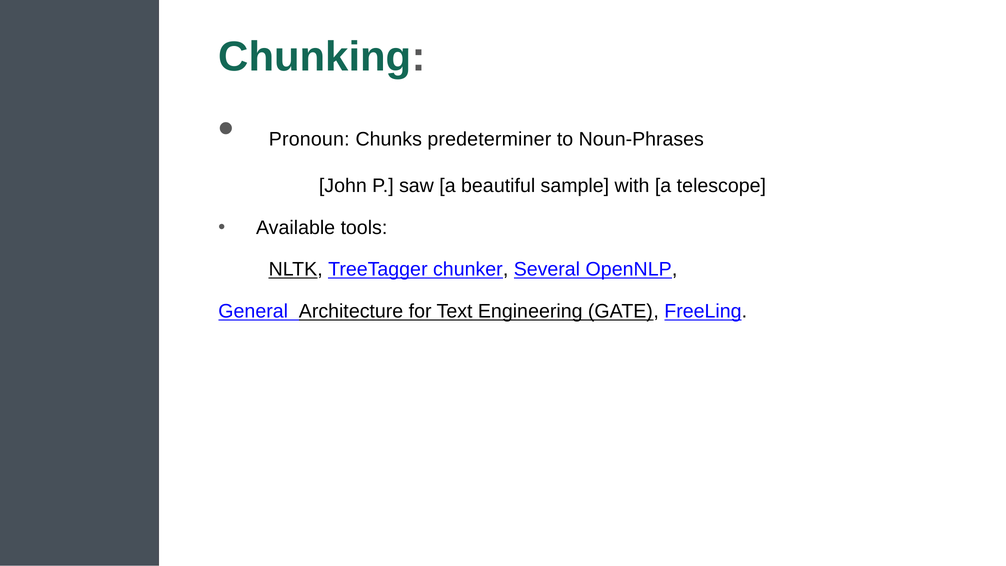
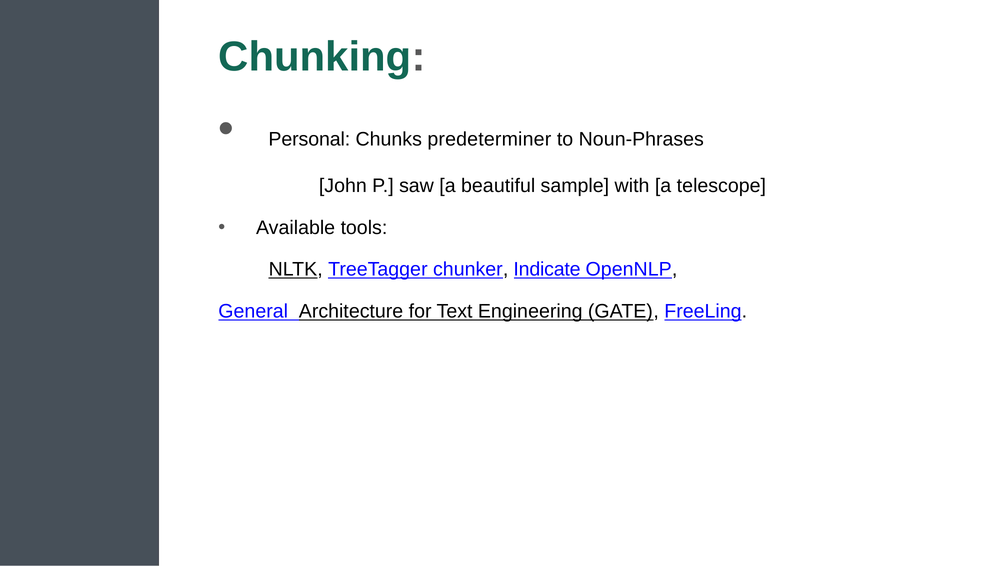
Pronoun: Pronoun -> Personal
Several: Several -> Indicate
